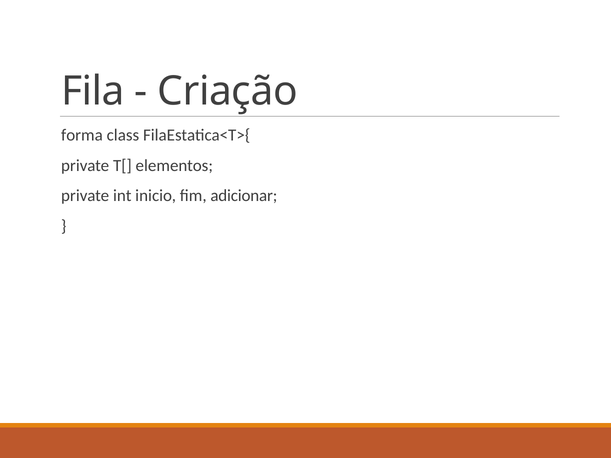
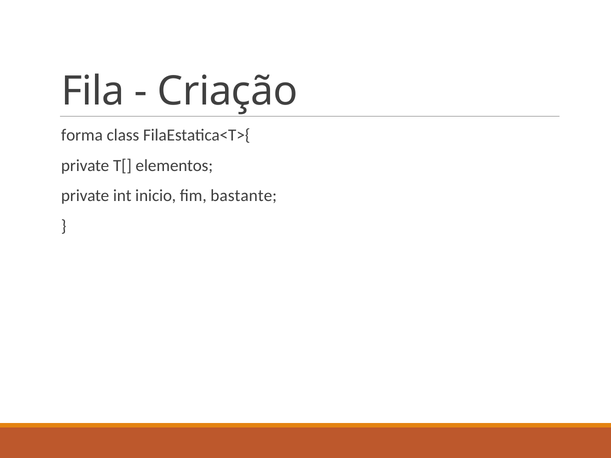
adicionar: adicionar -> bastante
